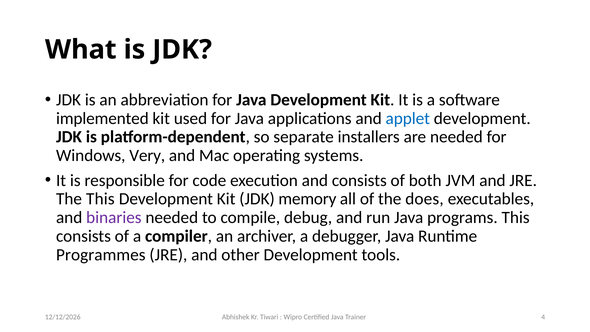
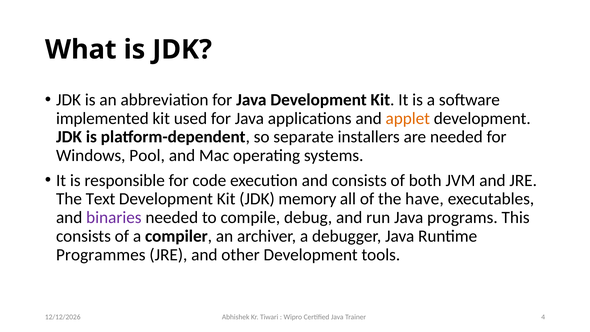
applet colour: blue -> orange
Very: Very -> Pool
The This: This -> Text
does: does -> have
